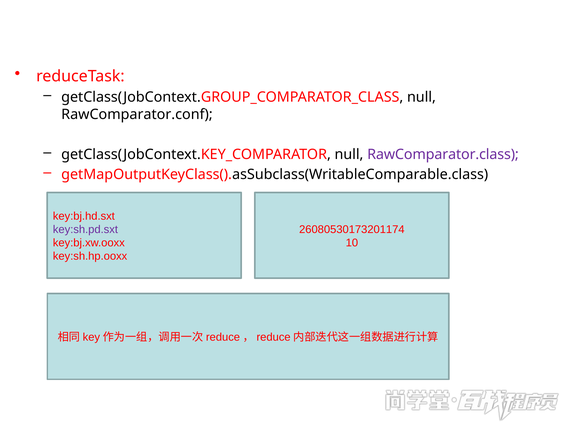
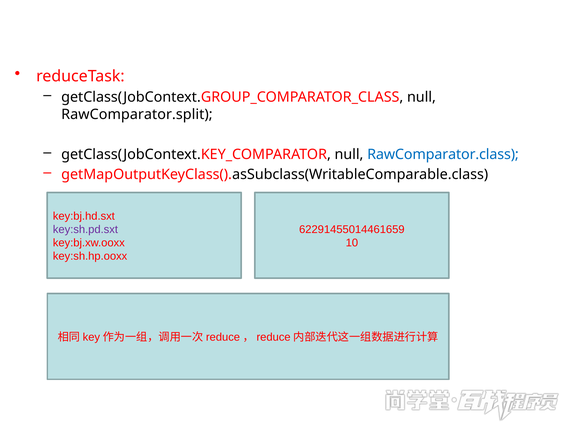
RawComparator.conf: RawComparator.conf -> RawComparator.split
RawComparator.class colour: purple -> blue
26080530173201174: 26080530173201174 -> 62291455014461659
